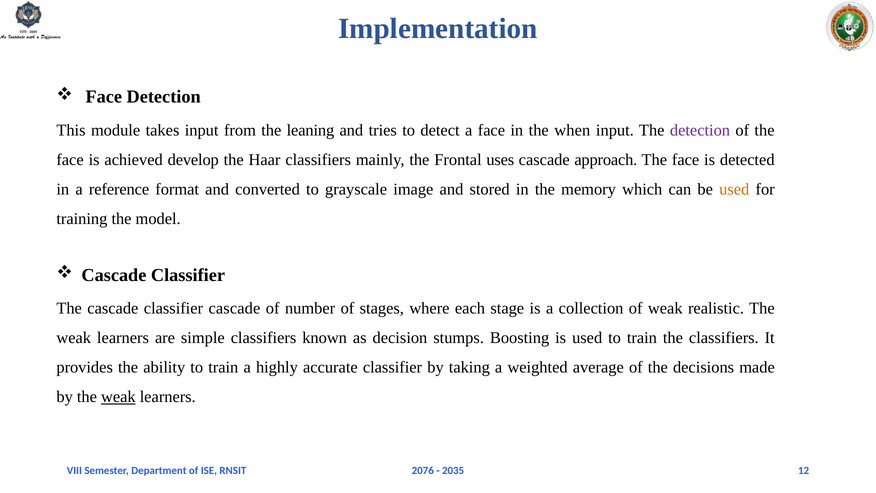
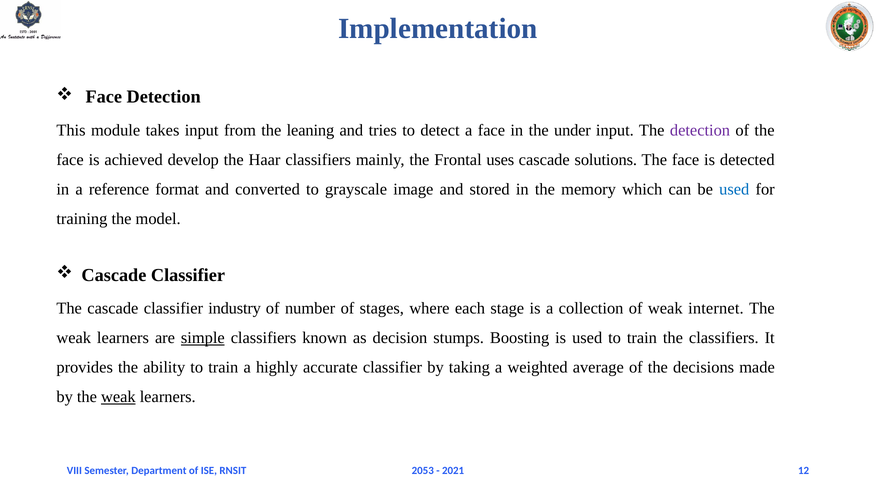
when: when -> under
approach: approach -> solutions
used at (734, 189) colour: orange -> blue
classifier cascade: cascade -> industry
realistic: realistic -> internet
simple underline: none -> present
2076: 2076 -> 2053
2035: 2035 -> 2021
